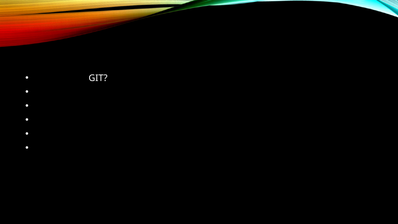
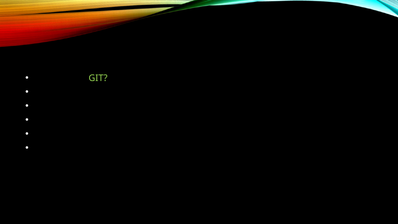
GIT at (98, 78) colour: white -> light green
